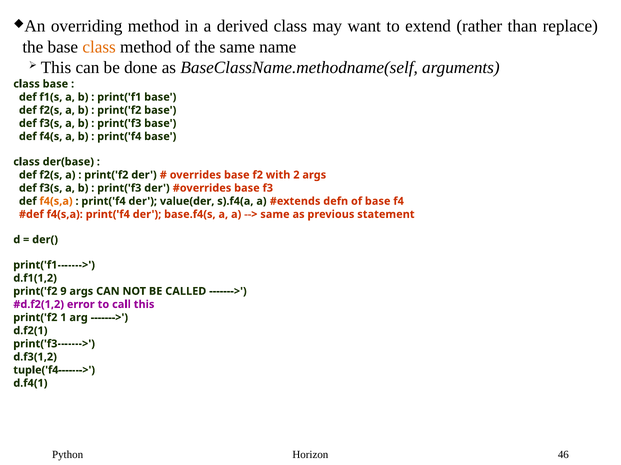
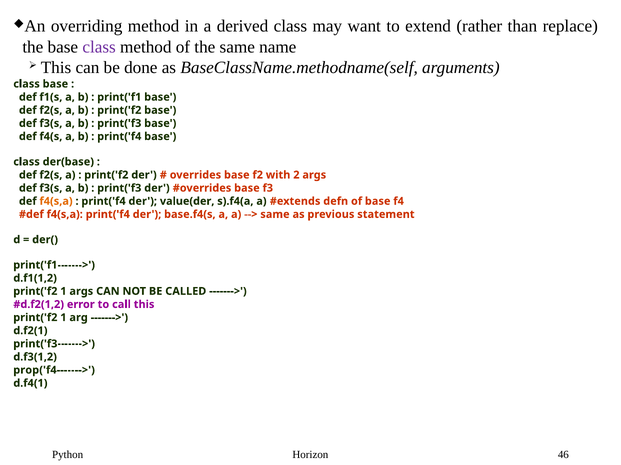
class at (99, 47) colour: orange -> purple
9 at (63, 292): 9 -> 1
tuple('f4------->: tuple('f4-------> -> prop('f4------->
